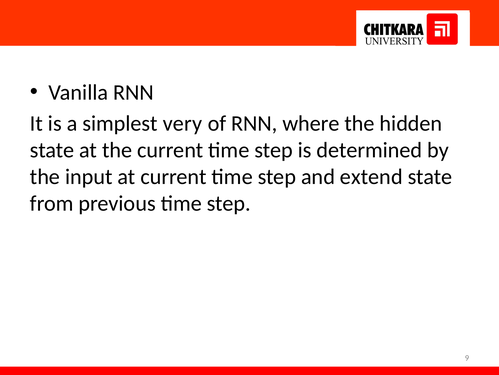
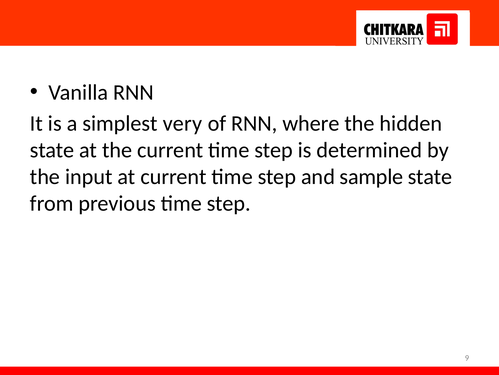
extend: extend -> sample
